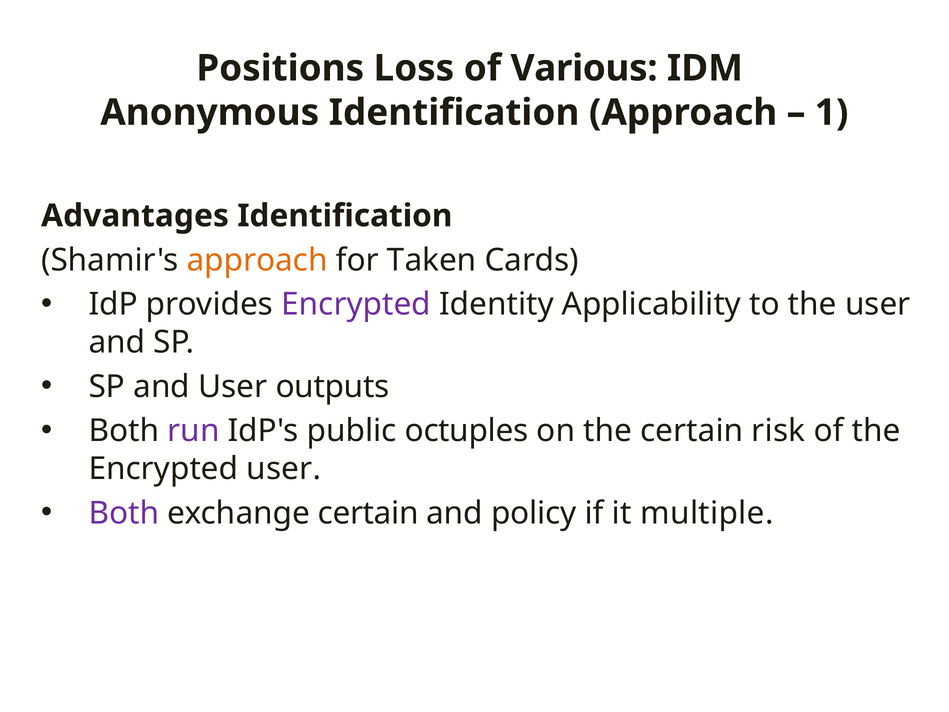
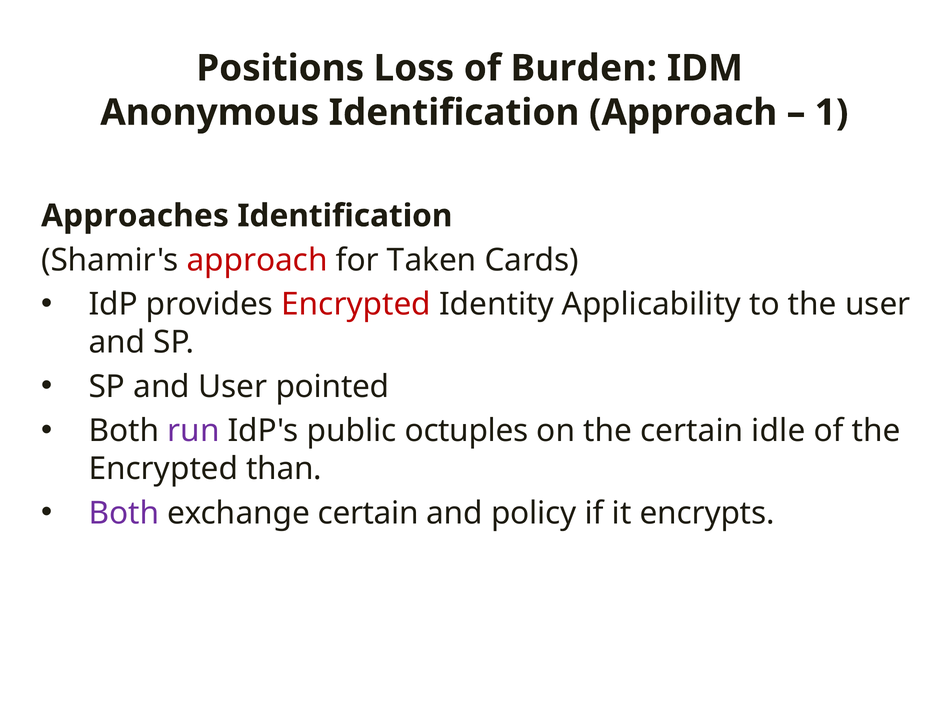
Various: Various -> Burden
Advantages: Advantages -> Approaches
approach at (257, 260) colour: orange -> red
Encrypted at (356, 304) colour: purple -> red
outputs: outputs -> pointed
risk: risk -> idle
Encrypted user: user -> than
multiple: multiple -> encrypts
